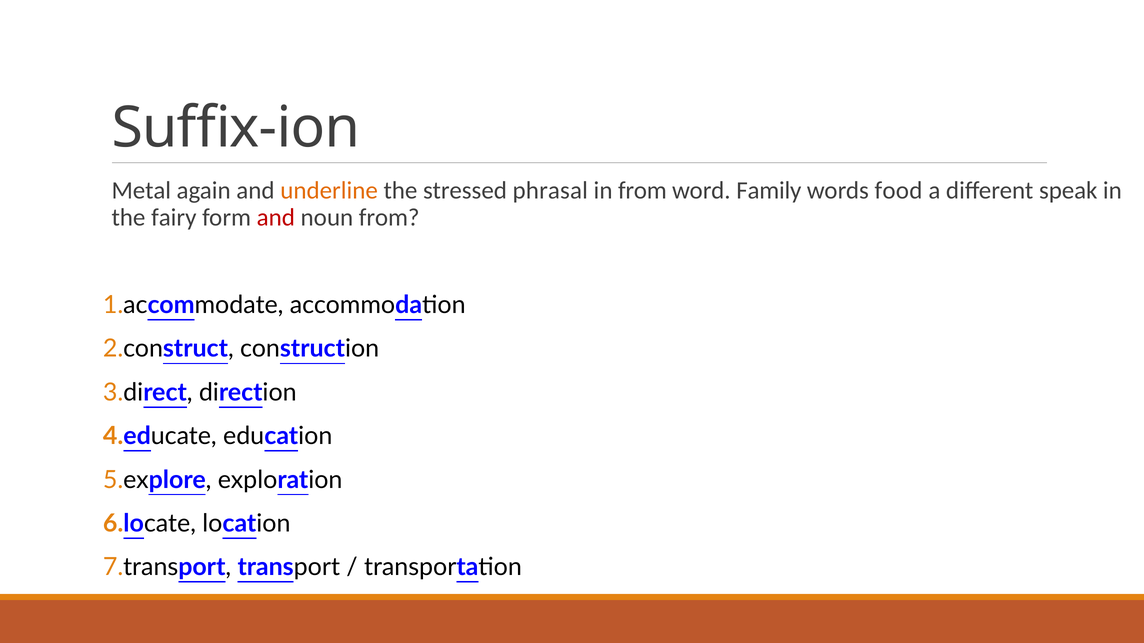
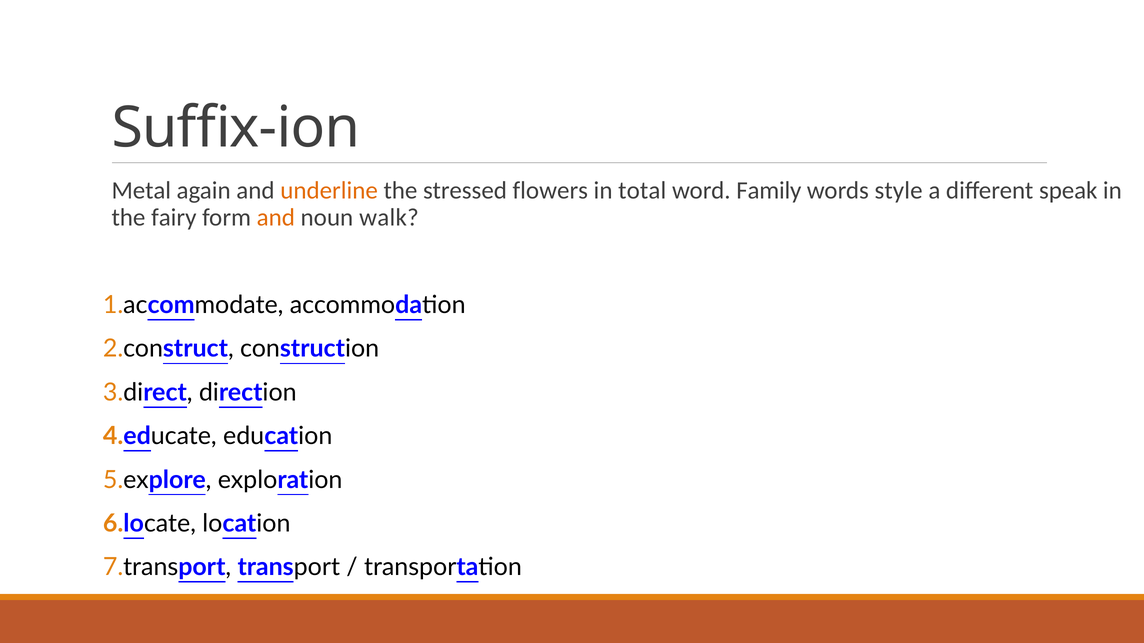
phrasal: phrasal -> flowers
in from: from -> total
food: food -> style
and at (276, 218) colour: red -> orange
noun from: from -> walk
